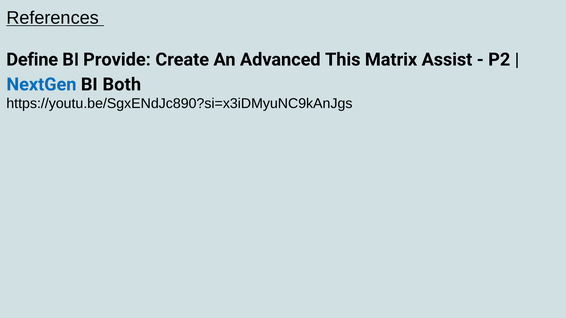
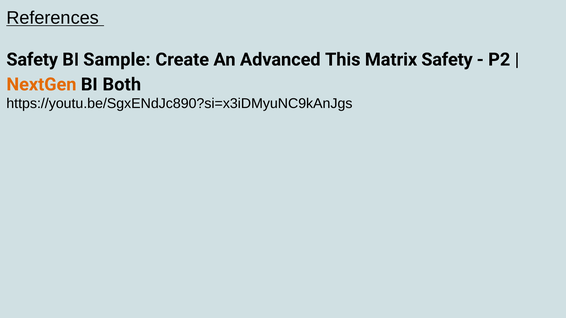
Define at (32, 60): Define -> Safety
Provide: Provide -> Sample
Matrix Assist: Assist -> Safety
NextGen colour: blue -> orange
